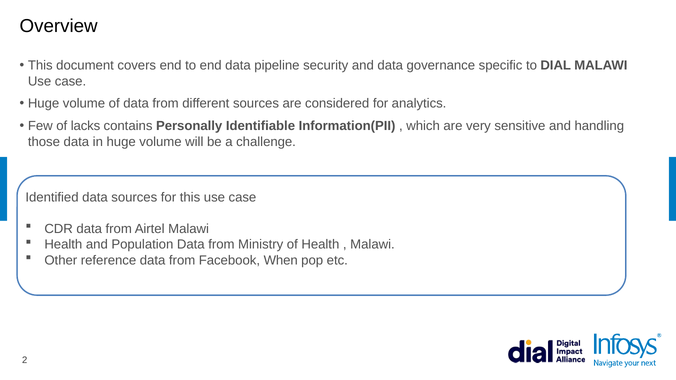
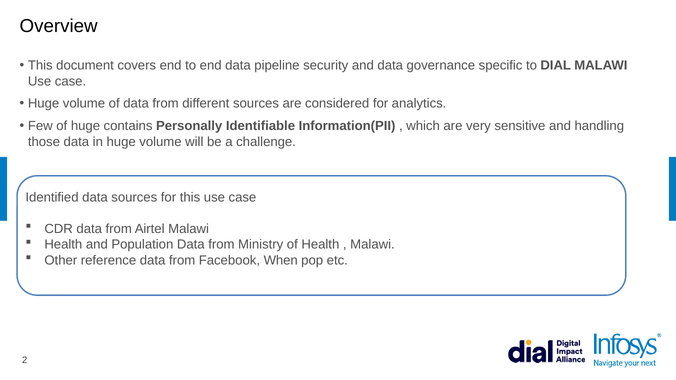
of lacks: lacks -> huge
